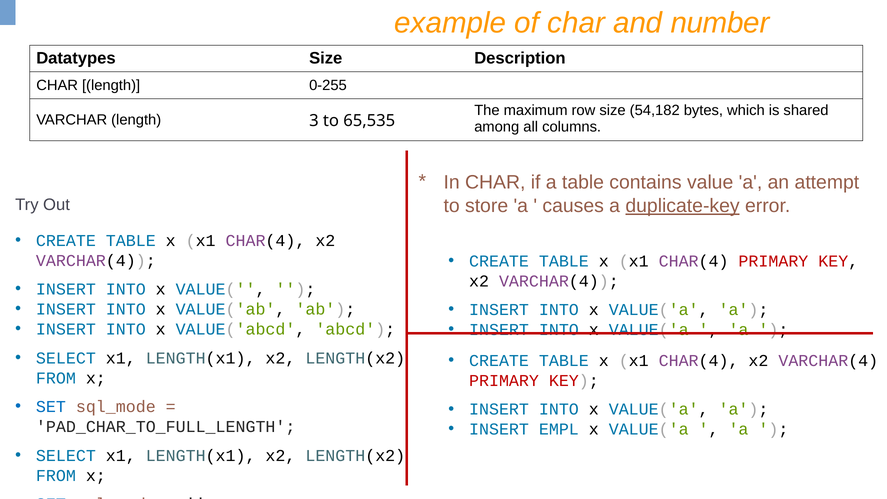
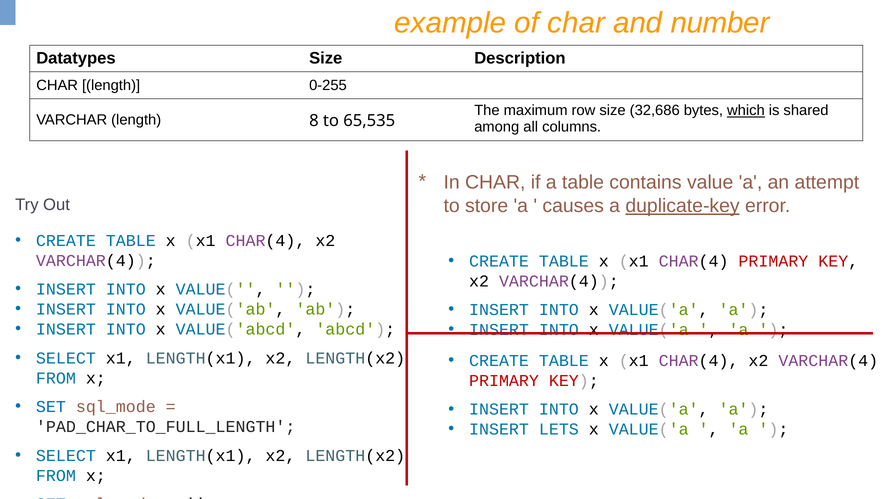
54,182: 54,182 -> 32,686
which underline: none -> present
3: 3 -> 8
EMPL: EMPL -> LETS
